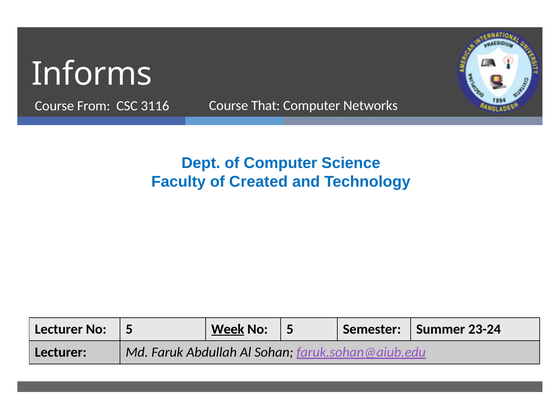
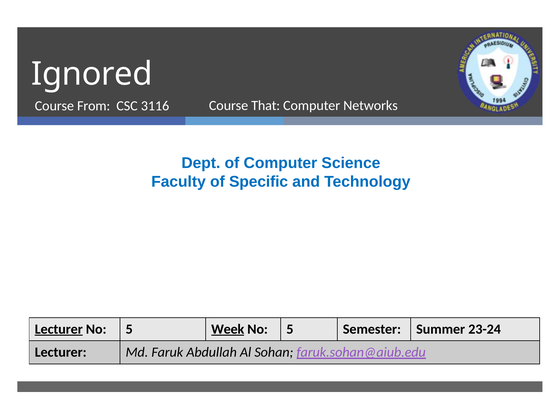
Informs: Informs -> Ignored
Created: Created -> Specific
Lecturer at (59, 329) underline: none -> present
